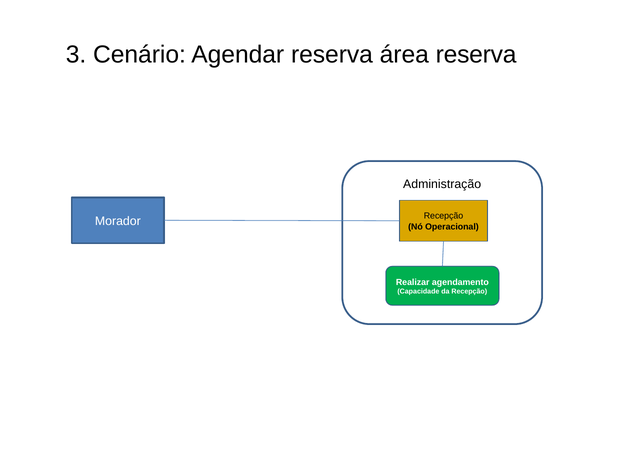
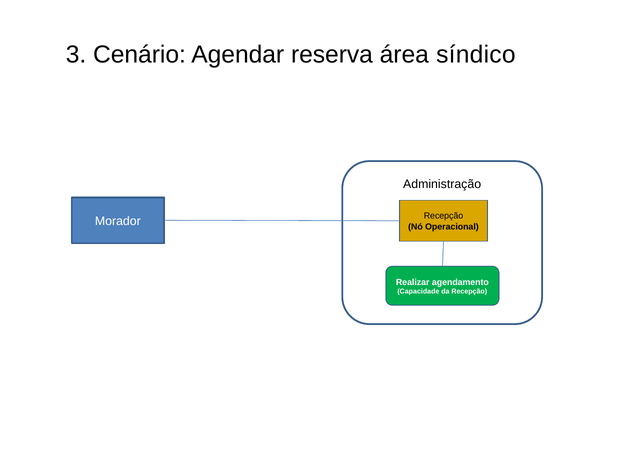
área reserva: reserva -> síndico
